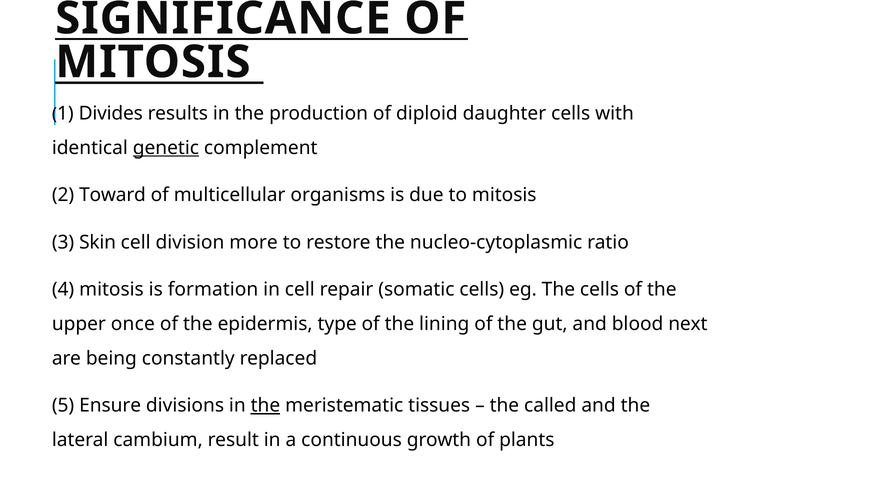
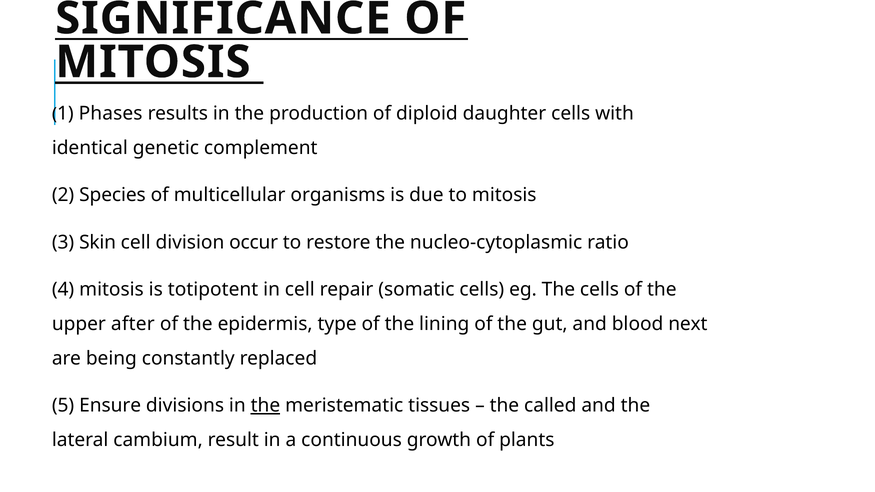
Divides: Divides -> Phases
genetic underline: present -> none
Toward: Toward -> Species
more: more -> occur
formation: formation -> totipotent
once: once -> after
